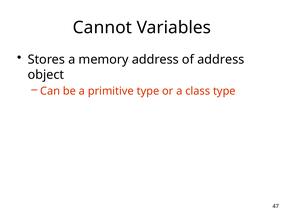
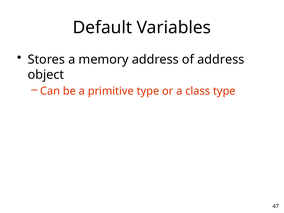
Cannot: Cannot -> Default
